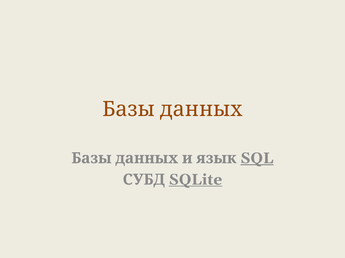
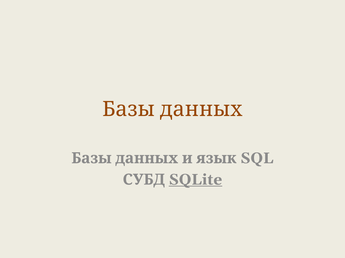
SQL underline: present -> none
